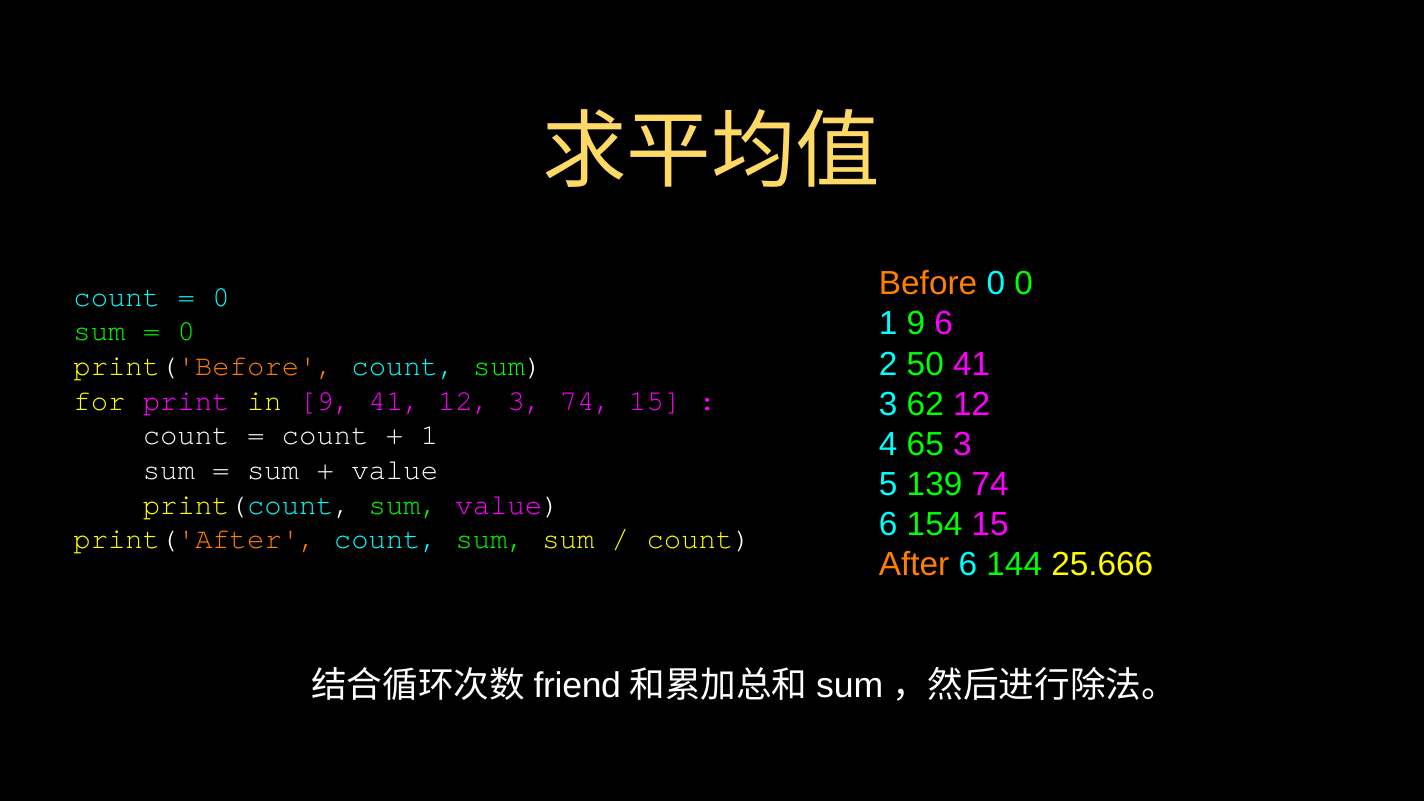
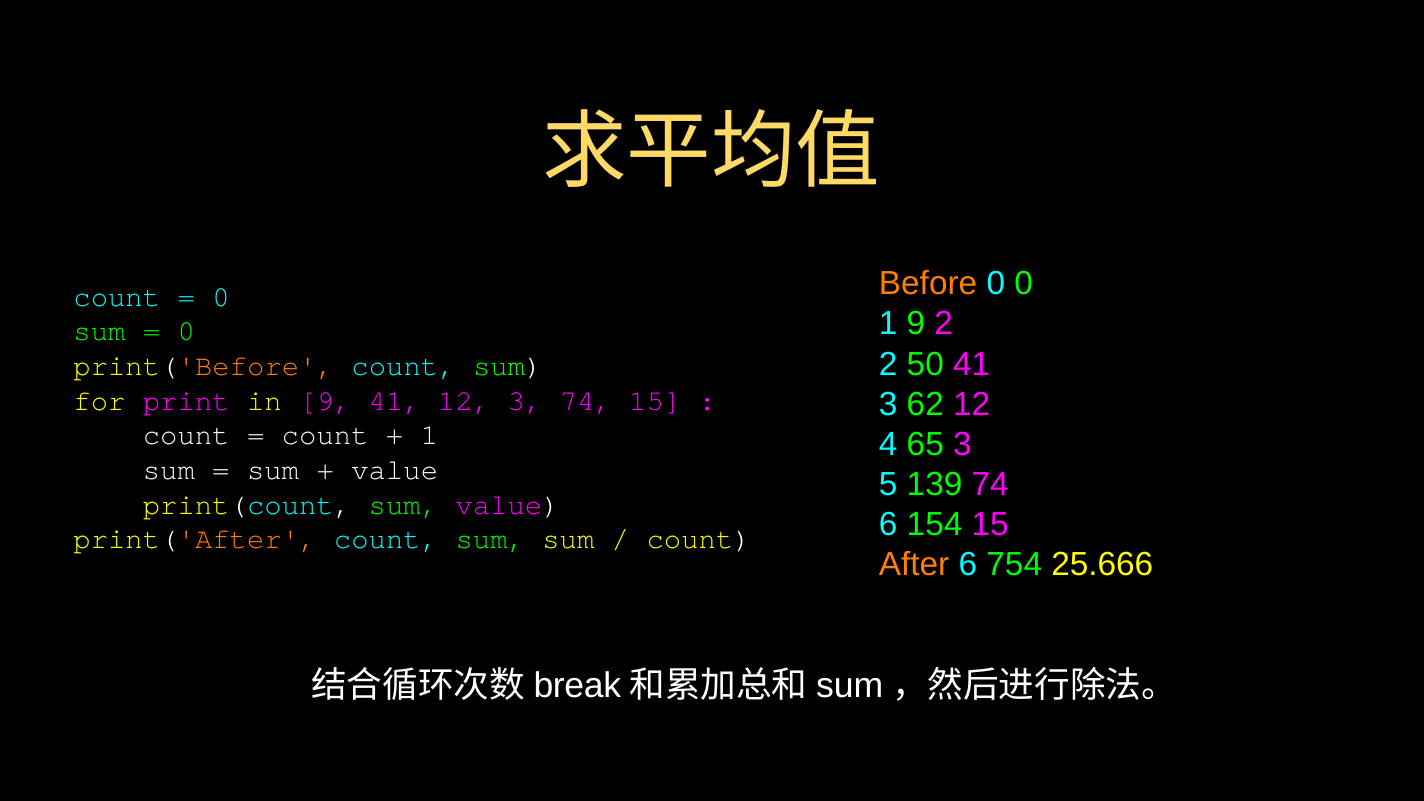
9 6: 6 -> 2
144: 144 -> 754
friend: friend -> break
